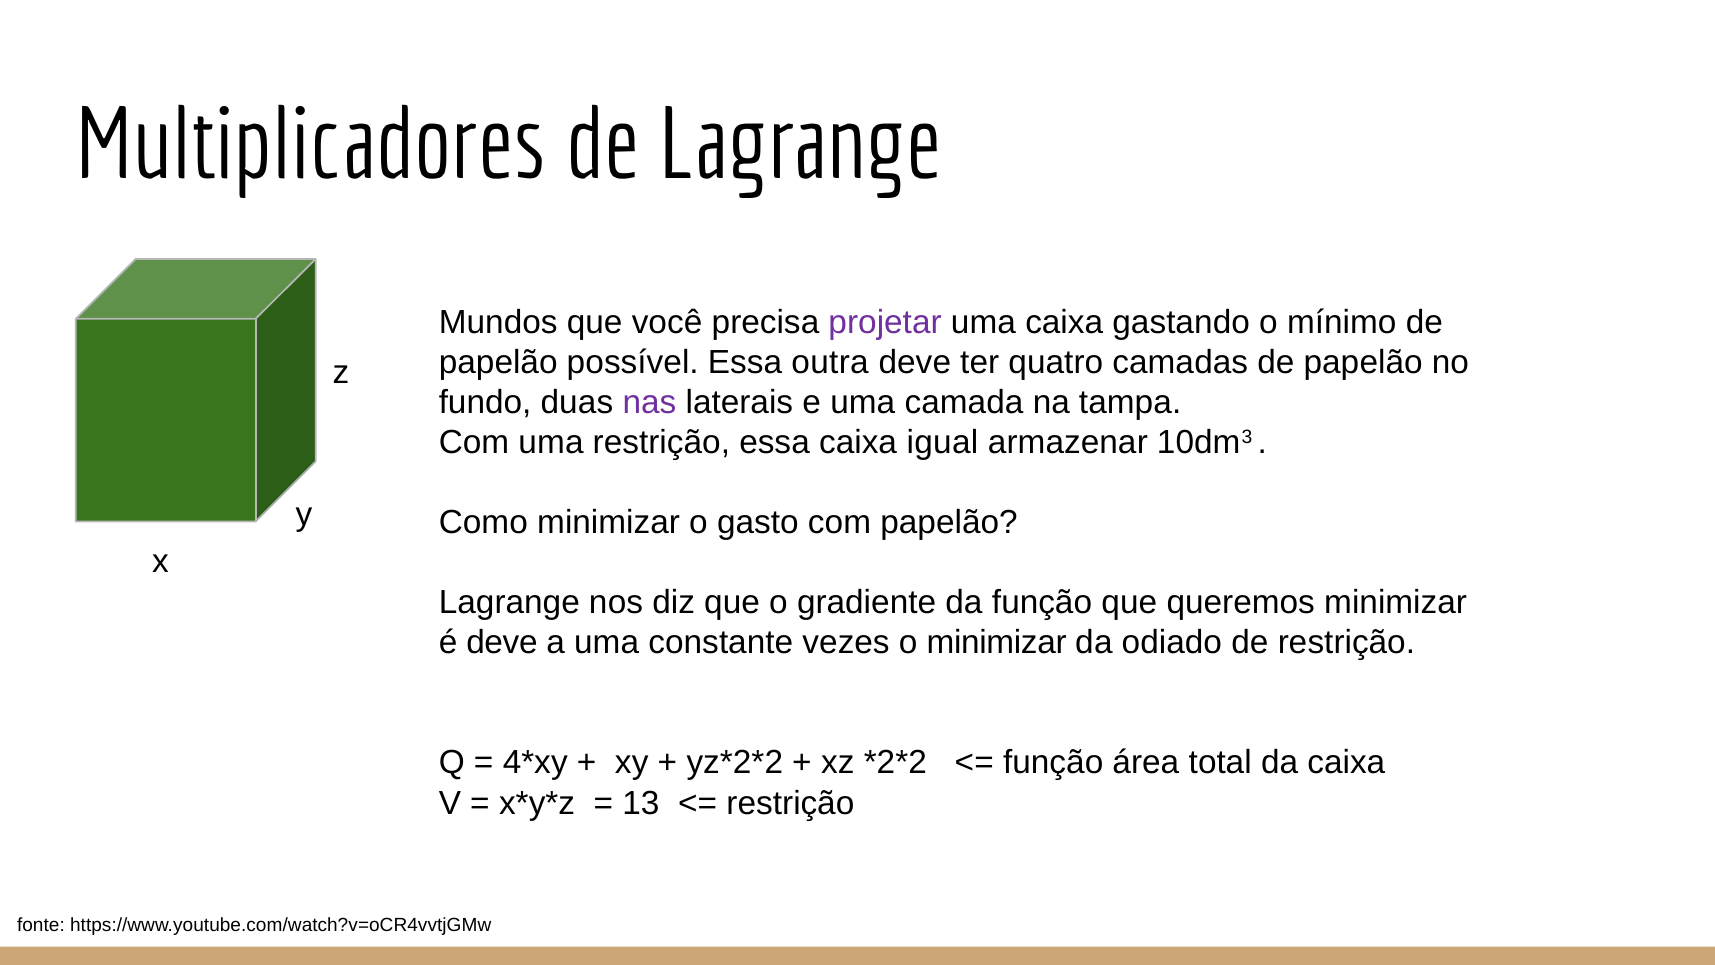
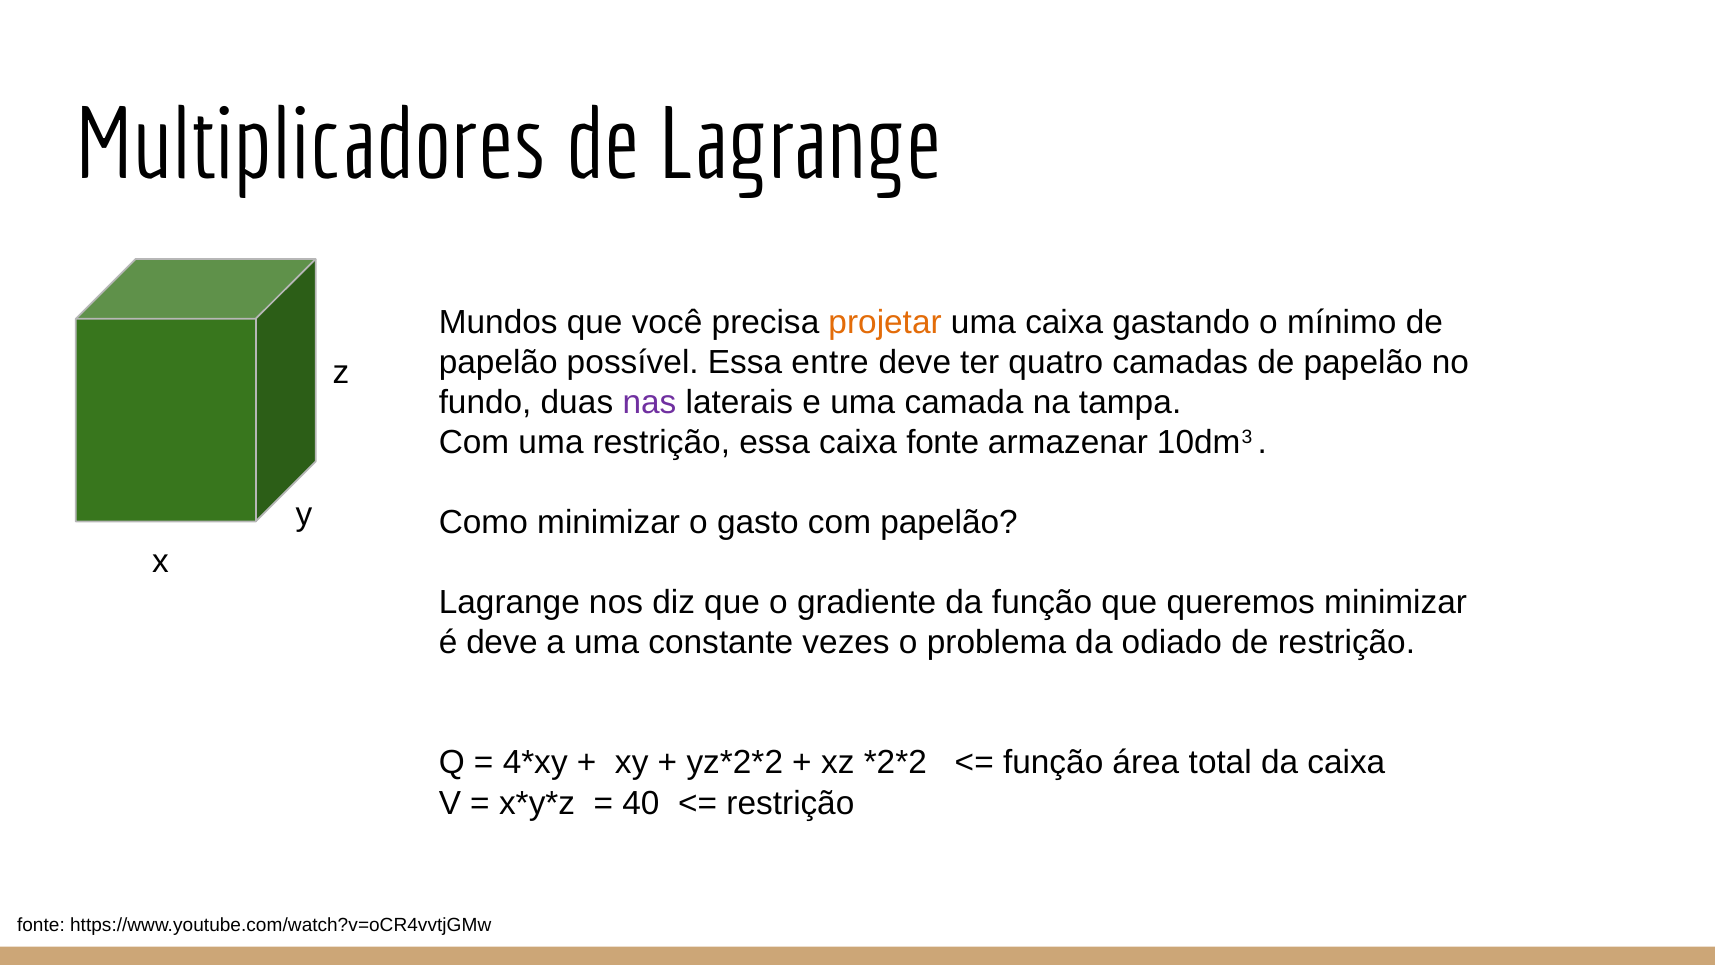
projetar colour: purple -> orange
outra: outra -> entre
caixa igual: igual -> fonte
o minimizar: minimizar -> problema
13: 13 -> 40
